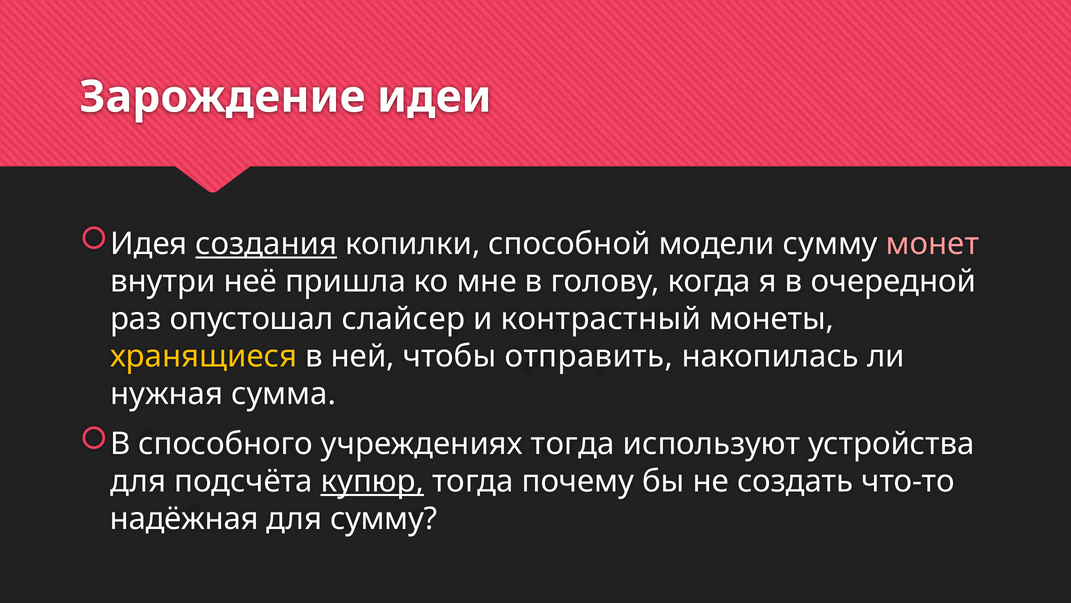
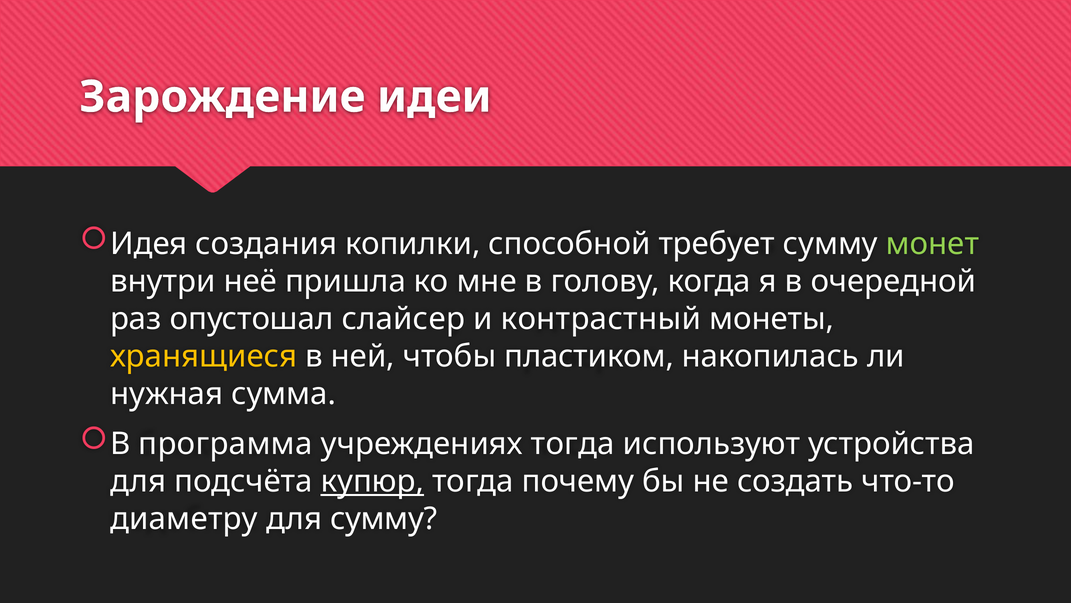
создания underline: present -> none
модели: модели -> требует
монет colour: pink -> light green
отправить: отправить -> пластиком
способного: способного -> программа
надёжная: надёжная -> диаметру
